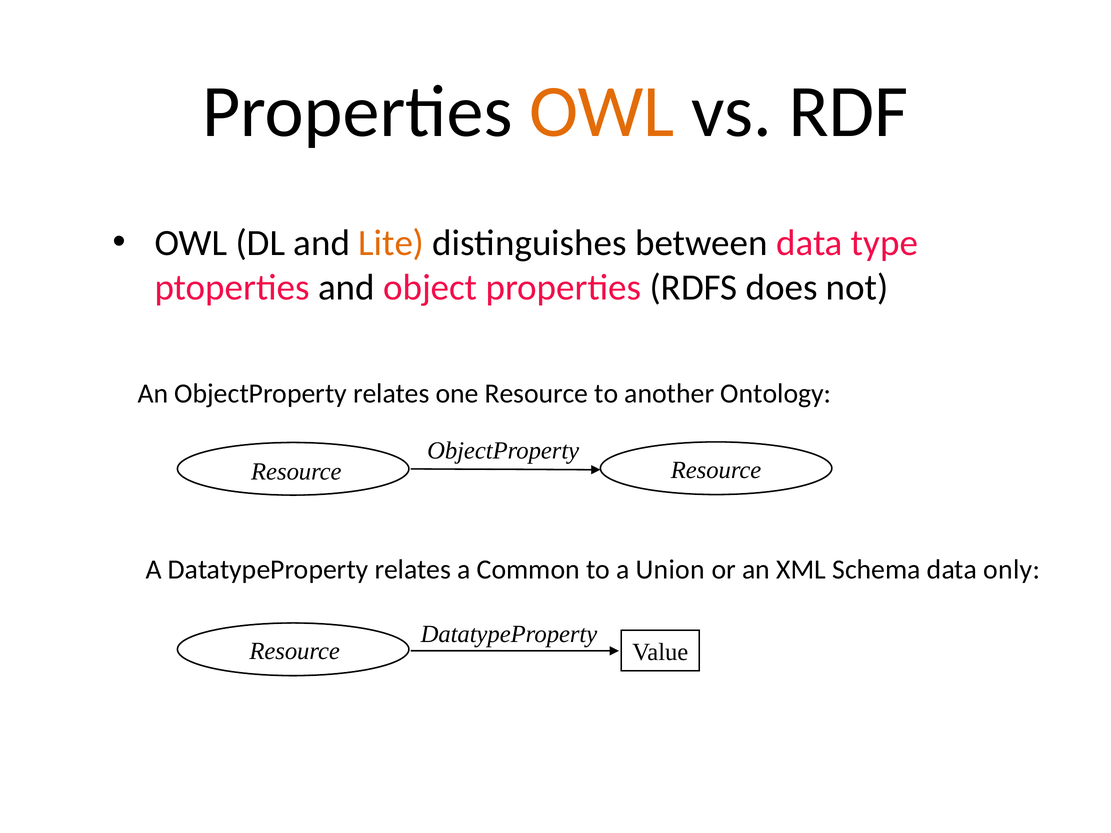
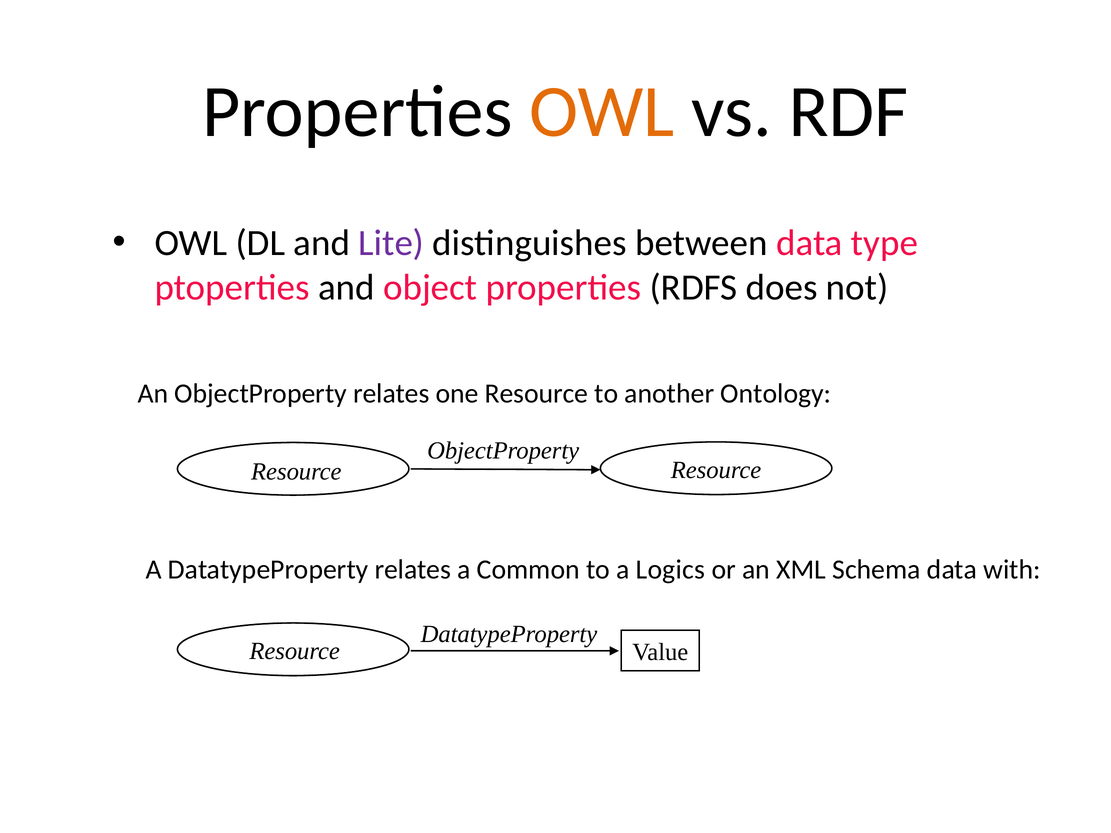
Lite colour: orange -> purple
Union: Union -> Logics
only: only -> with
